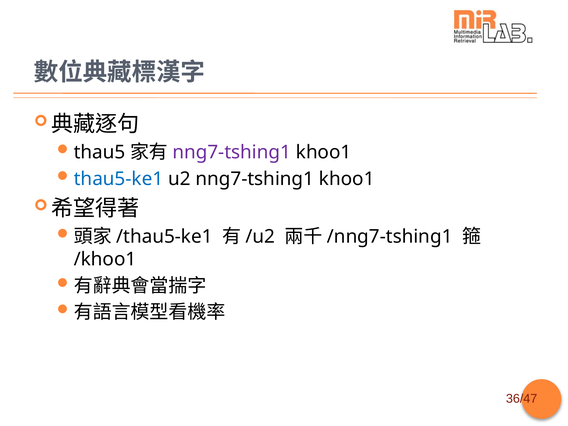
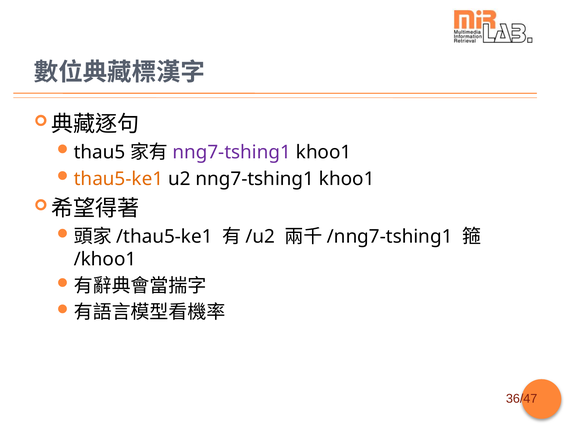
thau5-ke1 colour: blue -> orange
